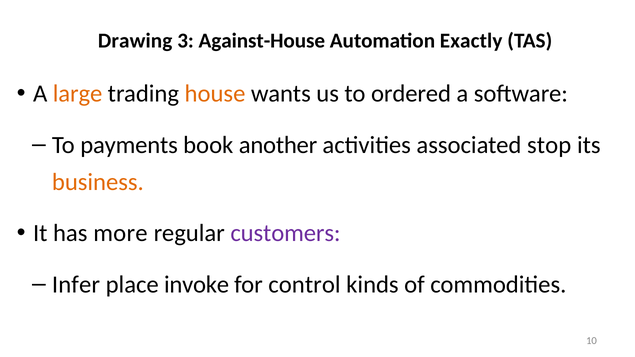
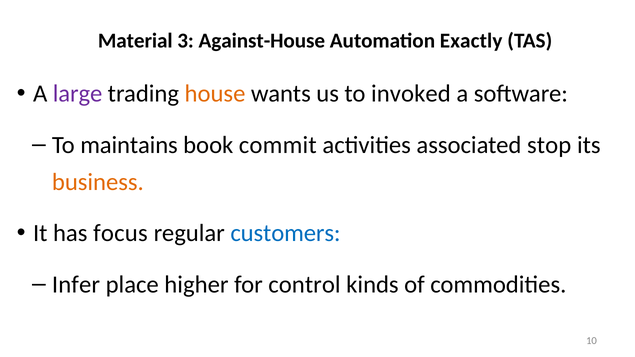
Drawing: Drawing -> Material
large colour: orange -> purple
ordered: ordered -> invoked
payments: payments -> maintains
another: another -> commit
more: more -> focus
customers colour: purple -> blue
invoke: invoke -> higher
